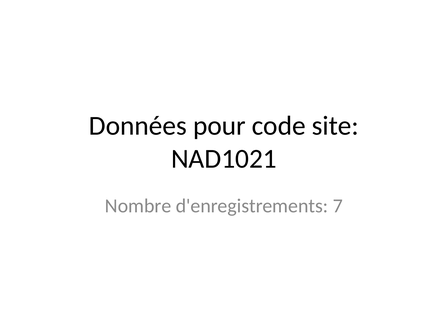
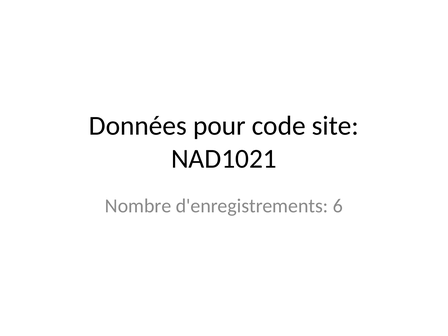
7: 7 -> 6
